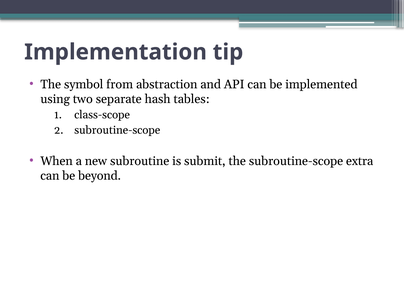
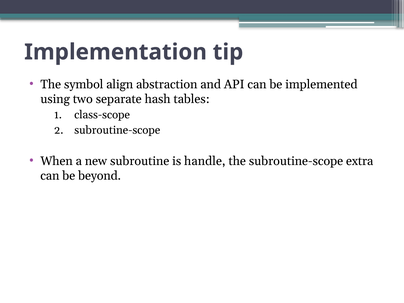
from: from -> align
submit: submit -> handle
